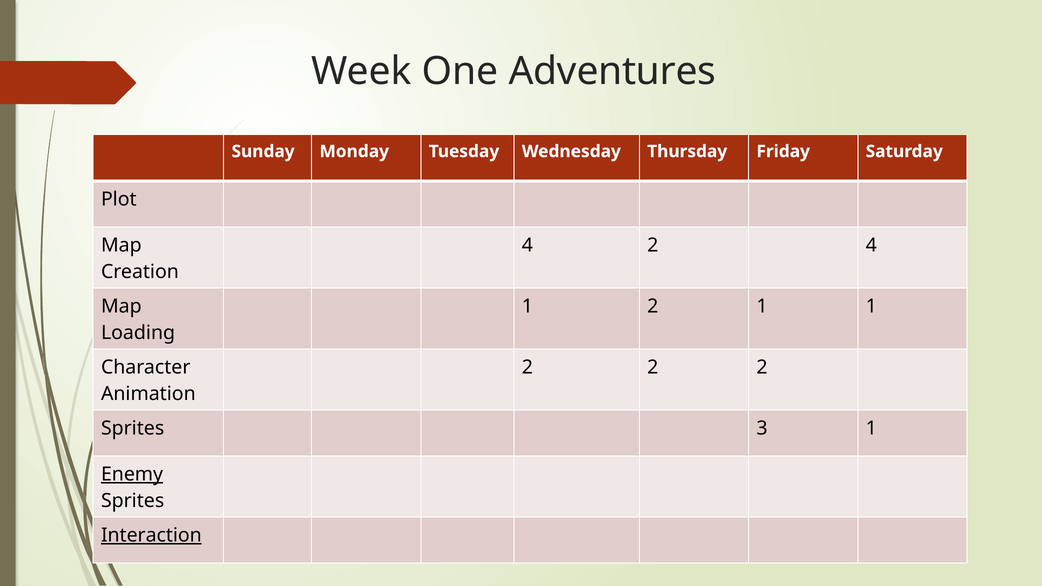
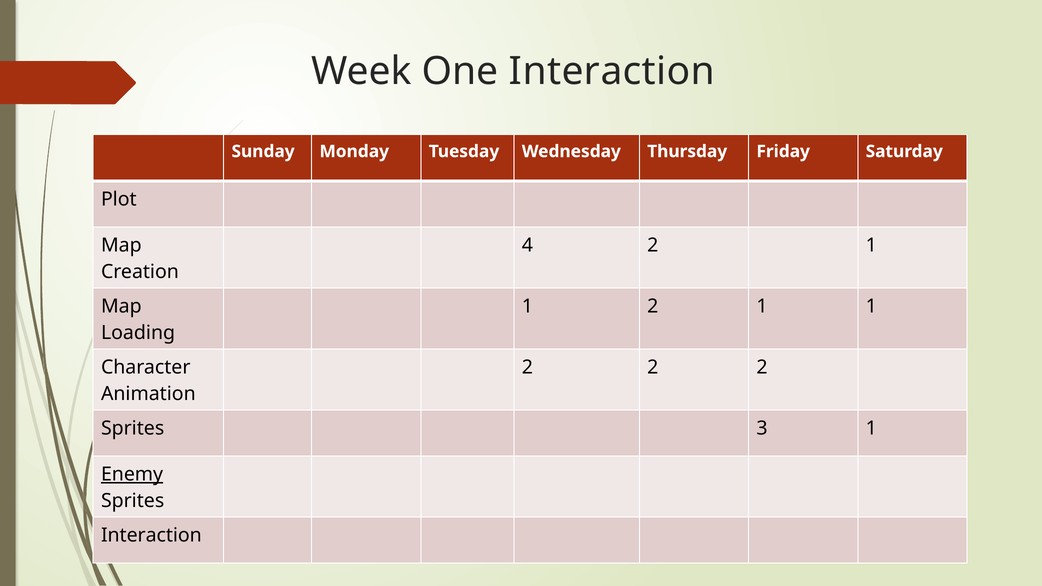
One Adventures: Adventures -> Interaction
4 2 4: 4 -> 1
Interaction at (151, 535) underline: present -> none
